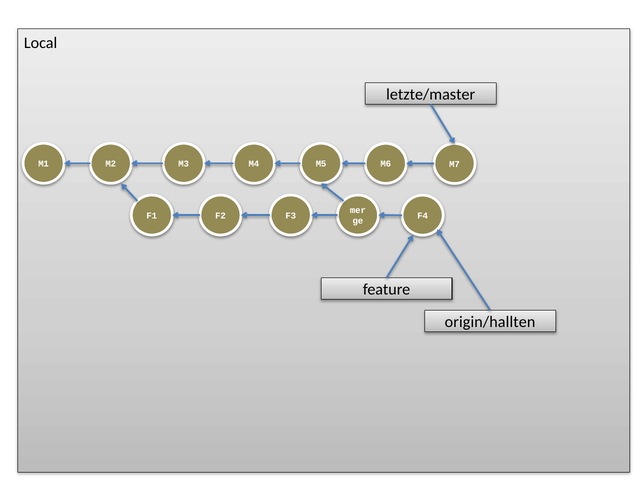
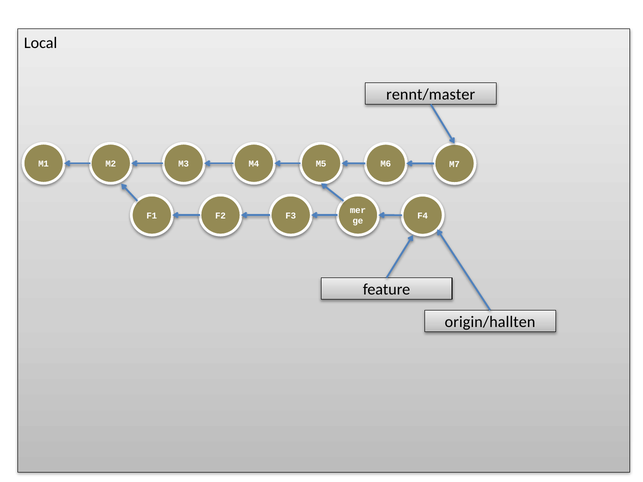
letzte/master: letzte/master -> rennt/master
